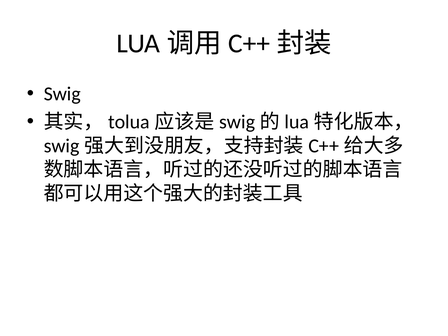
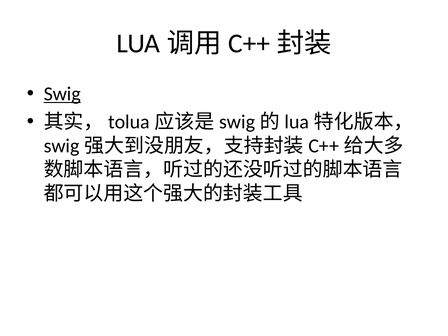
Swig underline: none -> present
